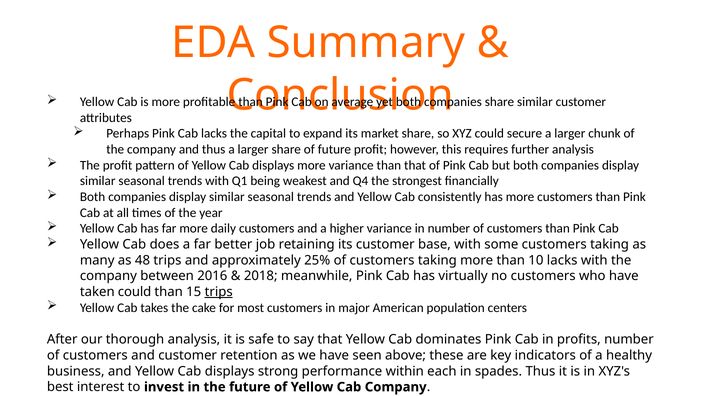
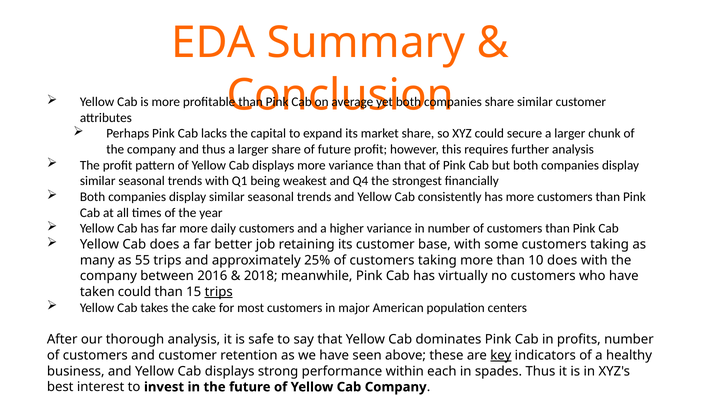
48: 48 -> 55
10 lacks: lacks -> does
key underline: none -> present
